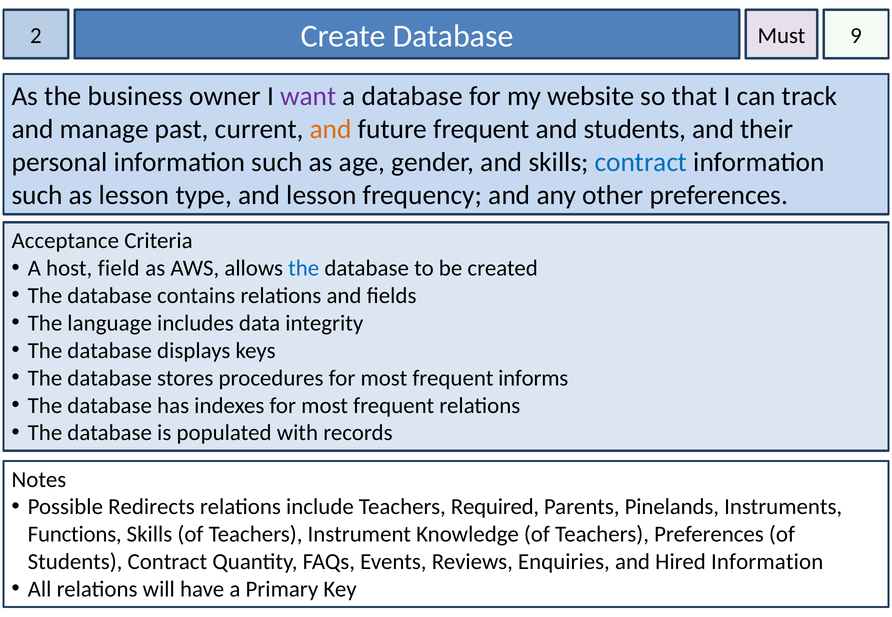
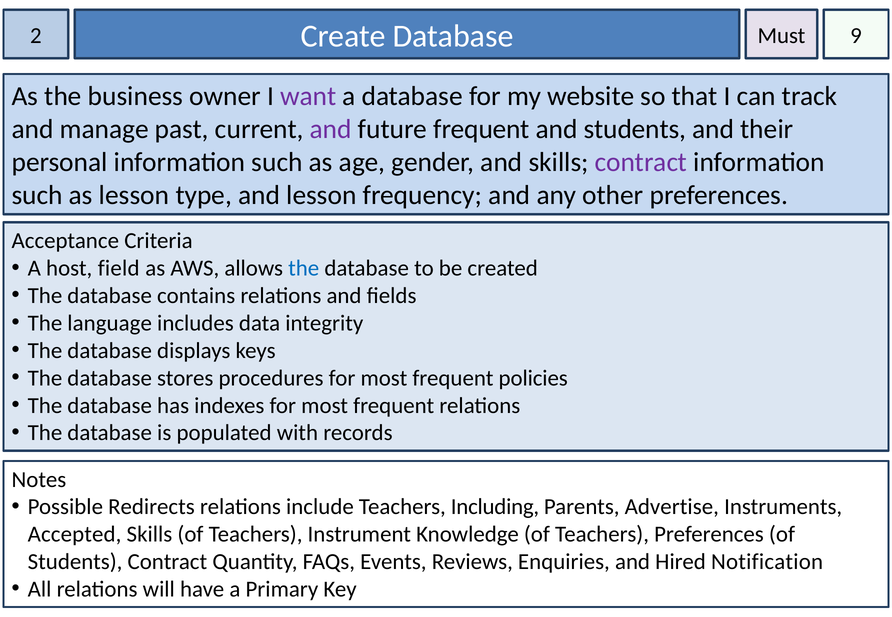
and at (331, 129) colour: orange -> purple
contract at (641, 162) colour: blue -> purple
informs: informs -> policies
Required: Required -> Including
Pinelands: Pinelands -> Advertise
Functions: Functions -> Accepted
Hired Information: Information -> Notification
